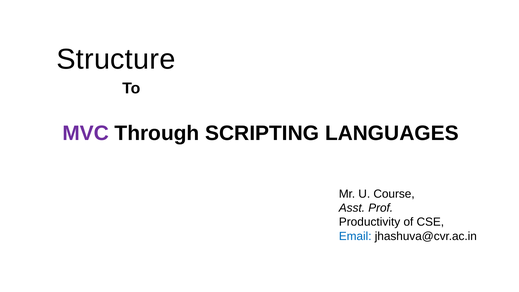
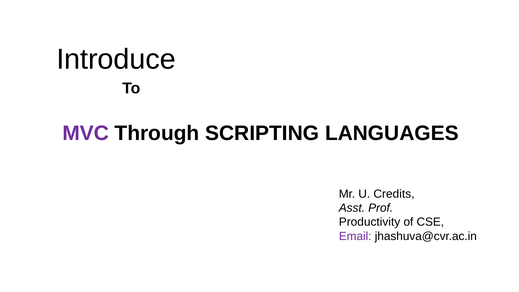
Structure: Structure -> Introduce
Course: Course -> Credits
Email colour: blue -> purple
